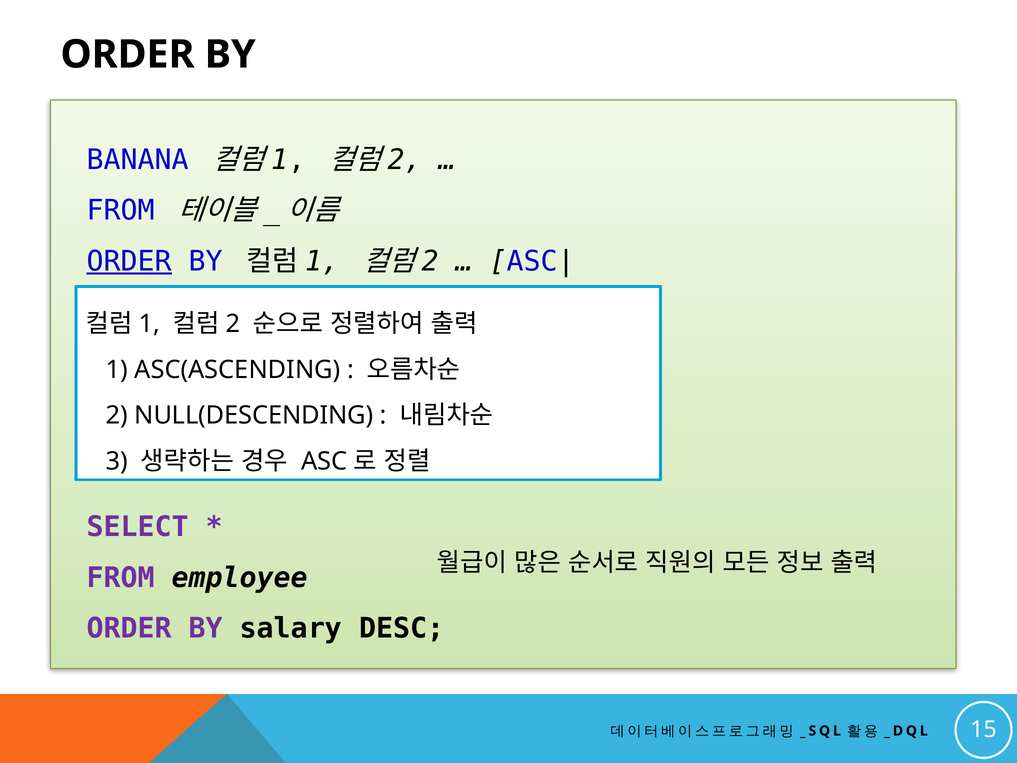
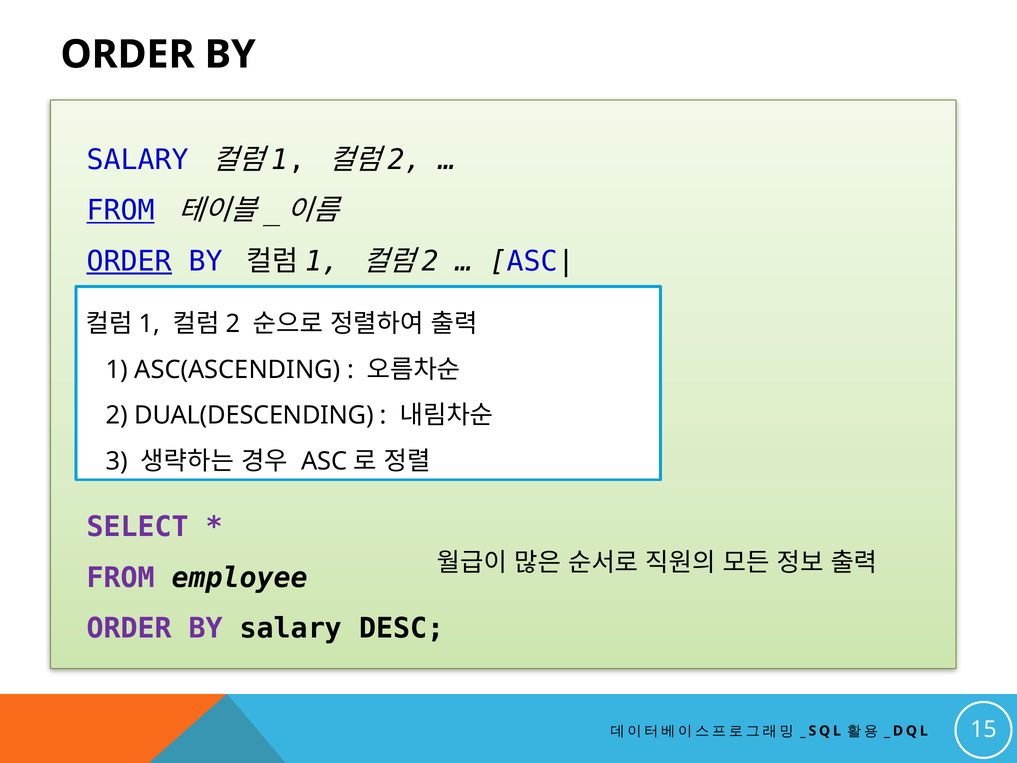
BANANA at (138, 160): BANANA -> SALARY
FROM at (121, 210) underline: none -> present
NULL(DESCENDING: NULL(DESCENDING -> DUAL(DESCENDING
